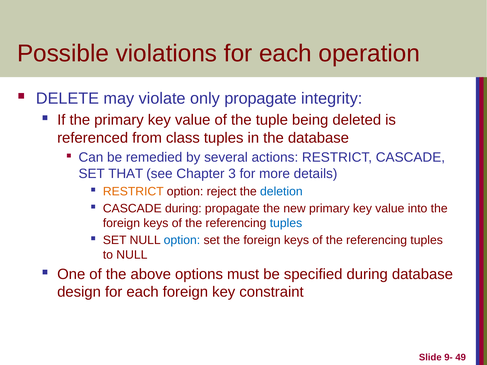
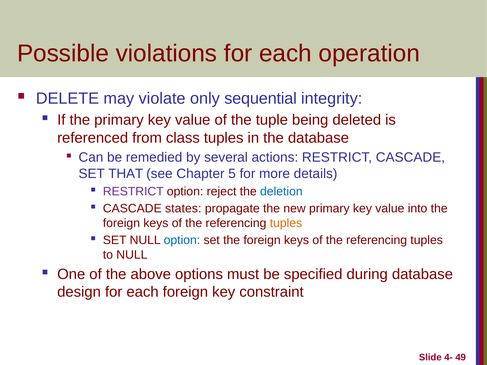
only propagate: propagate -> sequential
3: 3 -> 5
RESTRICT at (133, 192) colour: orange -> purple
CASCADE during: during -> states
tuples at (286, 223) colour: blue -> orange
9-: 9- -> 4-
